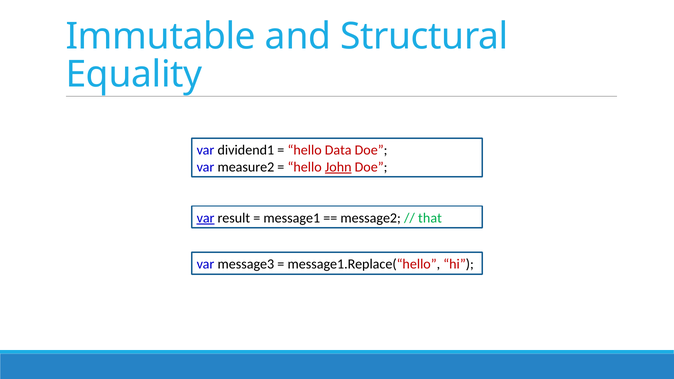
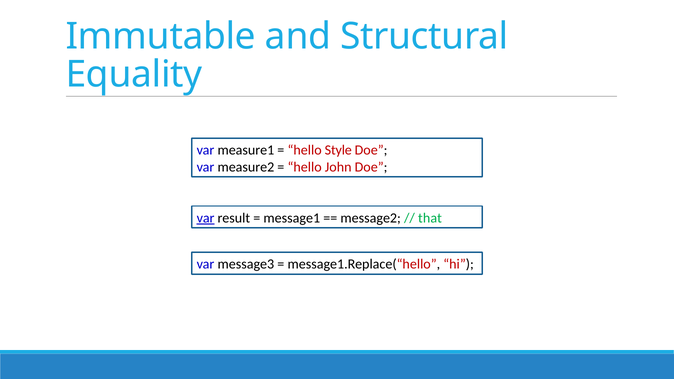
dividend1: dividend1 -> measure1
Data: Data -> Style
John underline: present -> none
